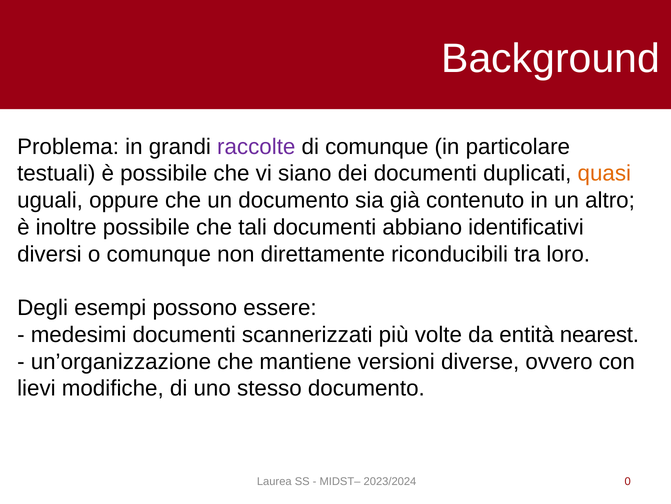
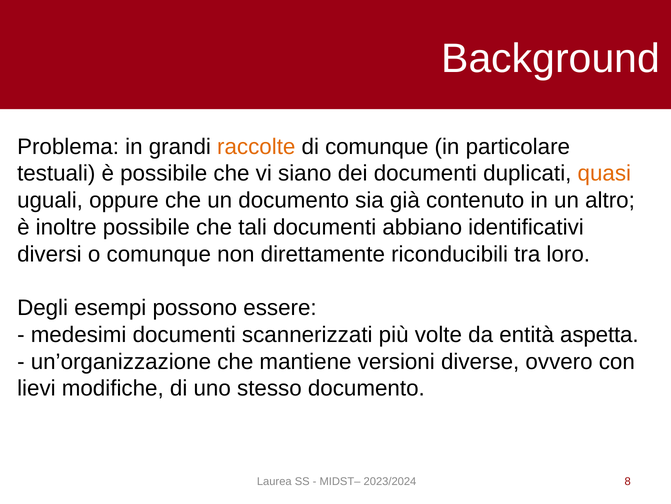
raccolte colour: purple -> orange
nearest: nearest -> aspetta
0: 0 -> 8
